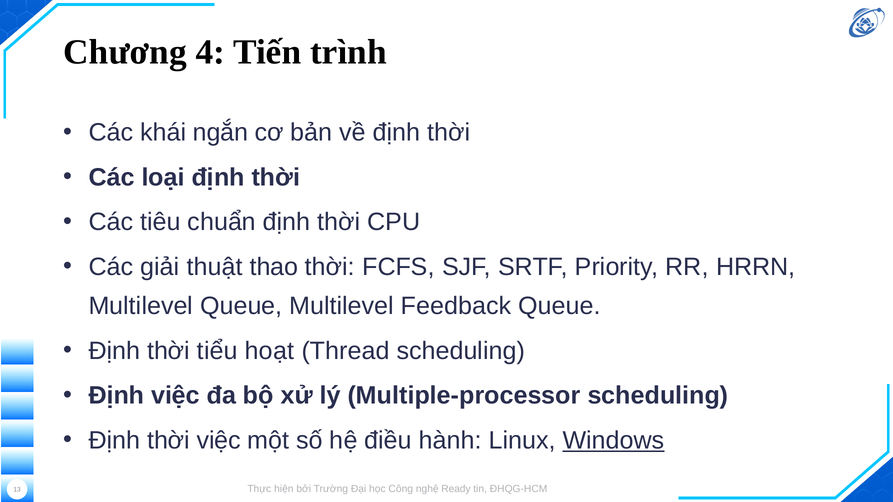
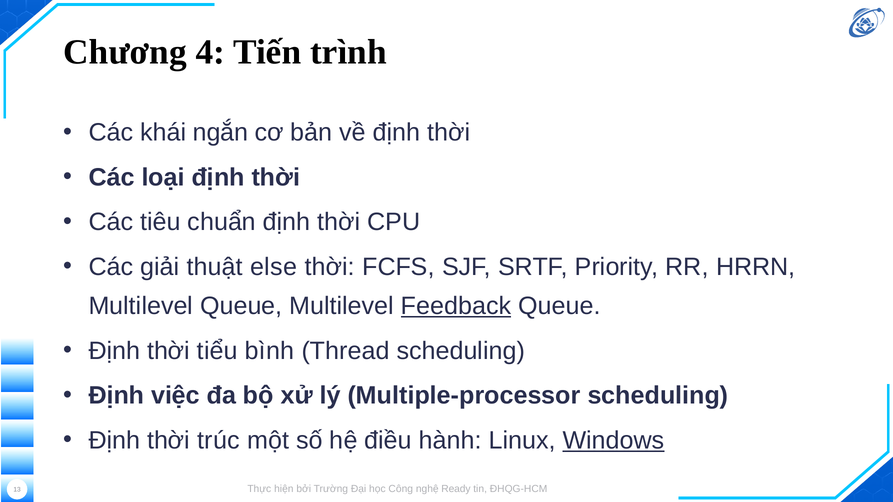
thao: thao -> else
Feedback underline: none -> present
hoạt: hoạt -> bình
thời việc: việc -> trúc
